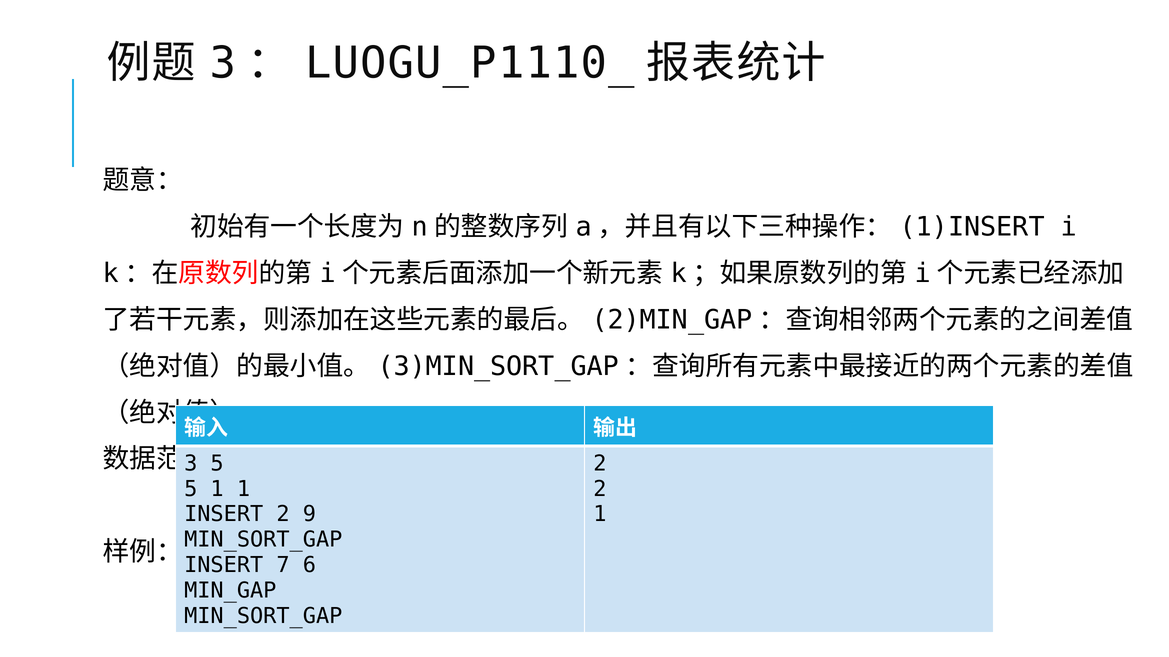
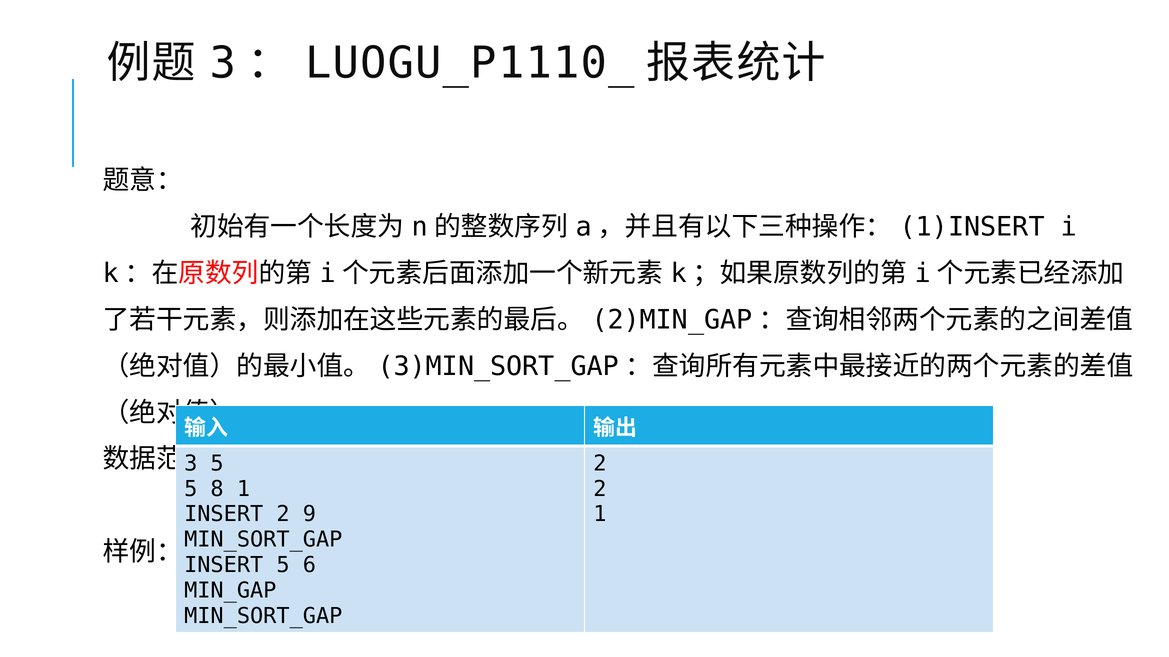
5 1: 1 -> 8
INSERT 7: 7 -> 5
